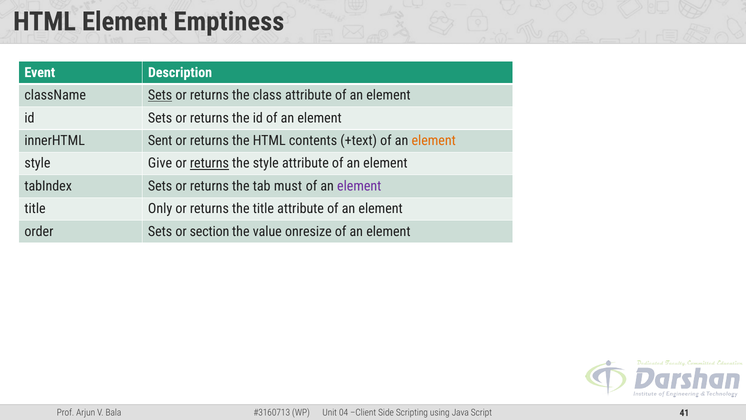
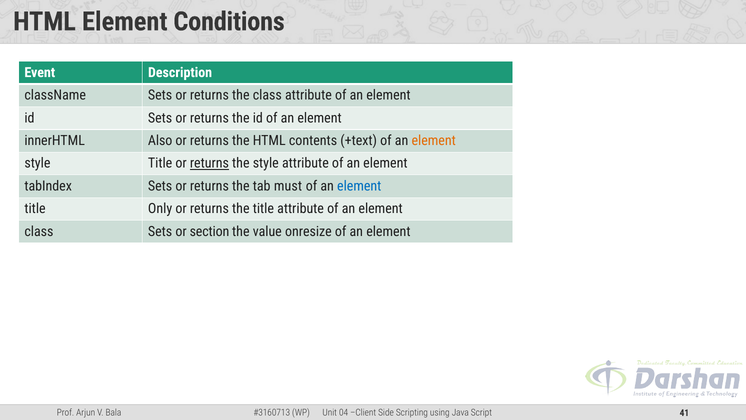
Emptiness: Emptiness -> Conditions
Sets at (160, 95) underline: present -> none
Sent: Sent -> Also
style Give: Give -> Title
element at (359, 186) colour: purple -> blue
order at (39, 231): order -> class
